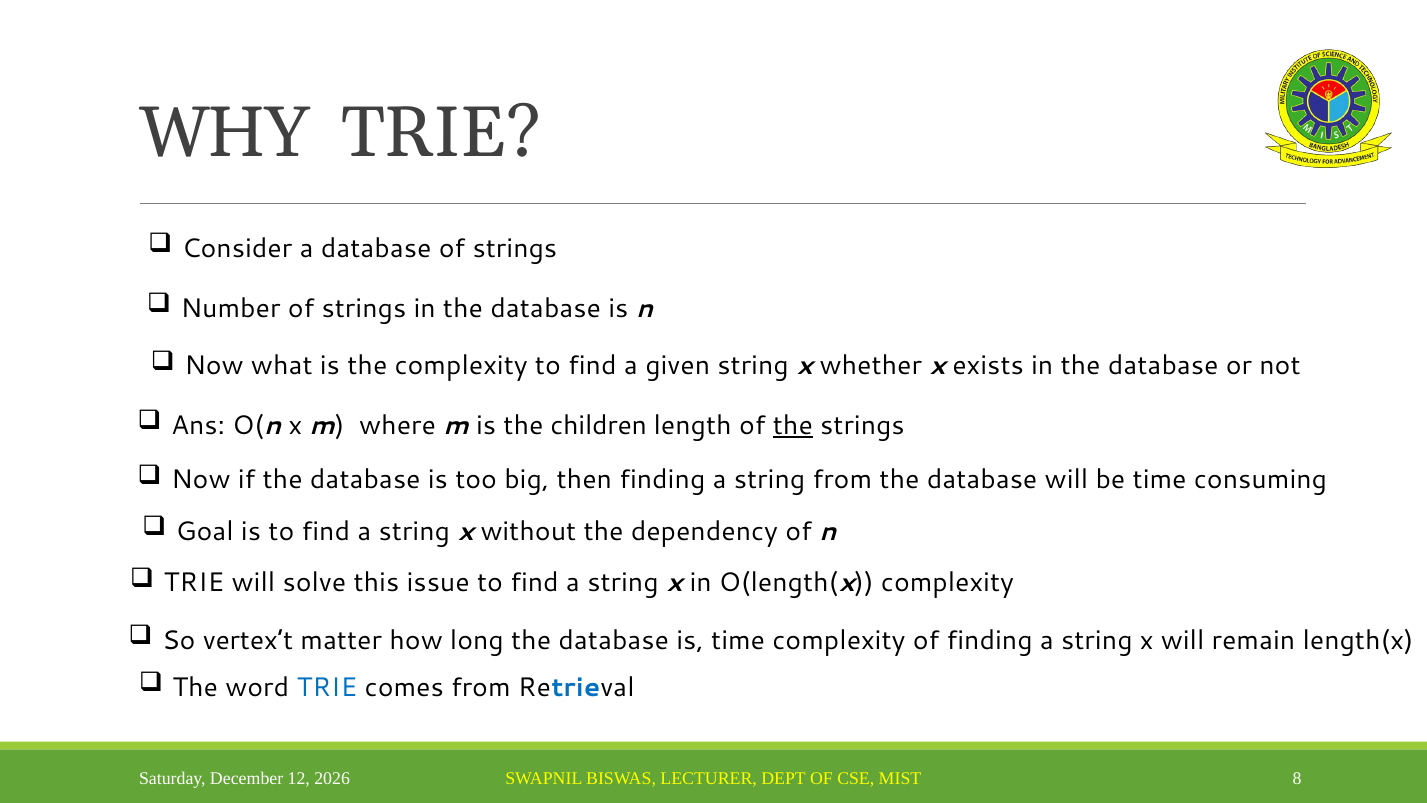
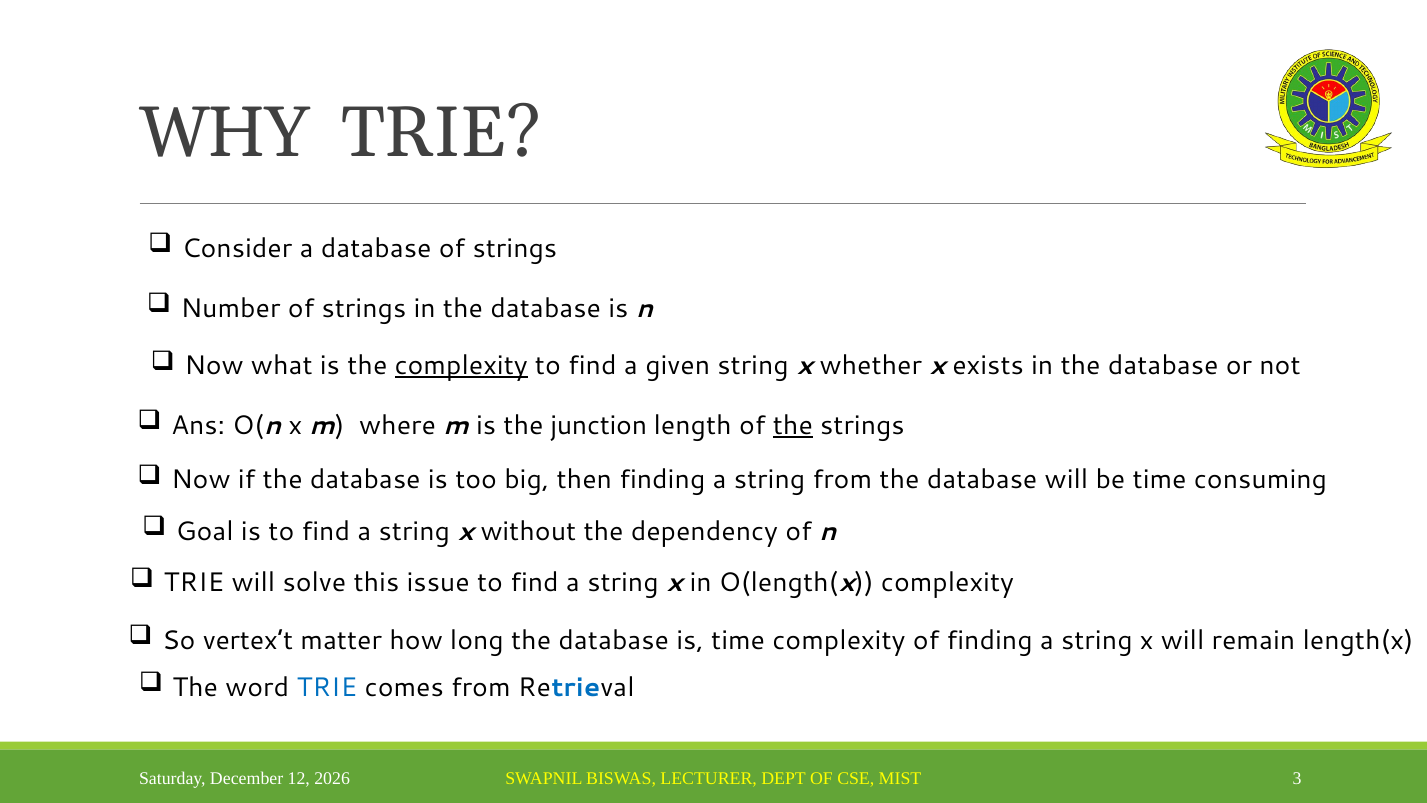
complexity at (461, 366) underline: none -> present
children: children -> junction
8: 8 -> 3
